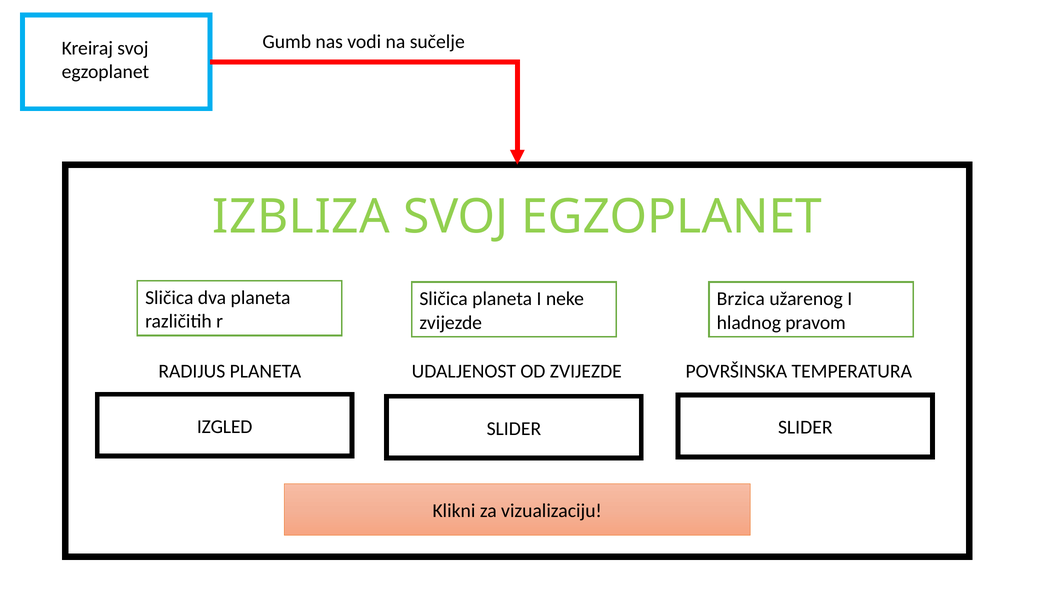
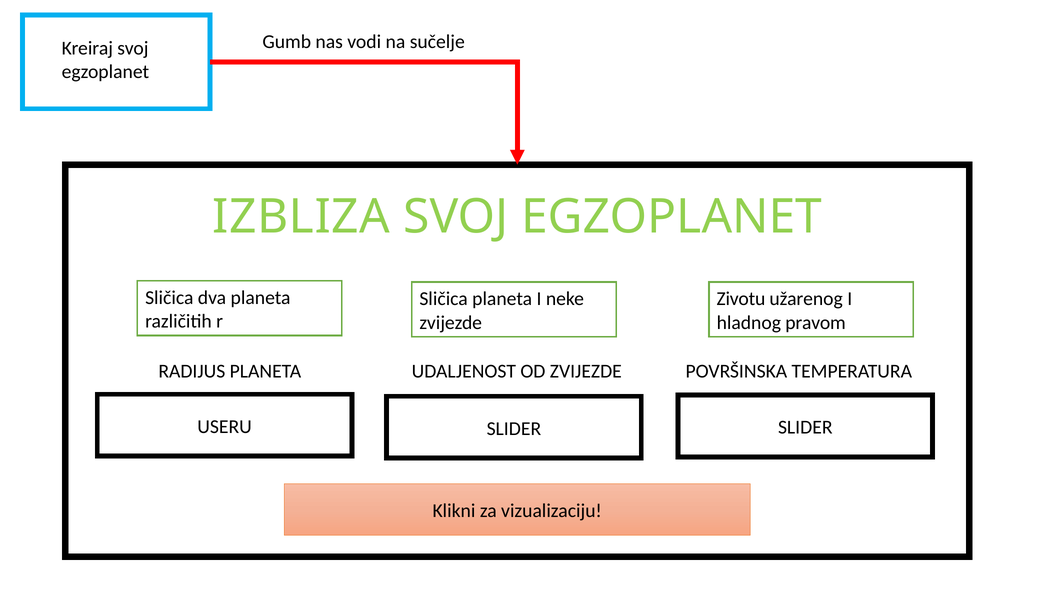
Brzica: Brzica -> Zivotu
IZGLED: IZGLED -> USERU
